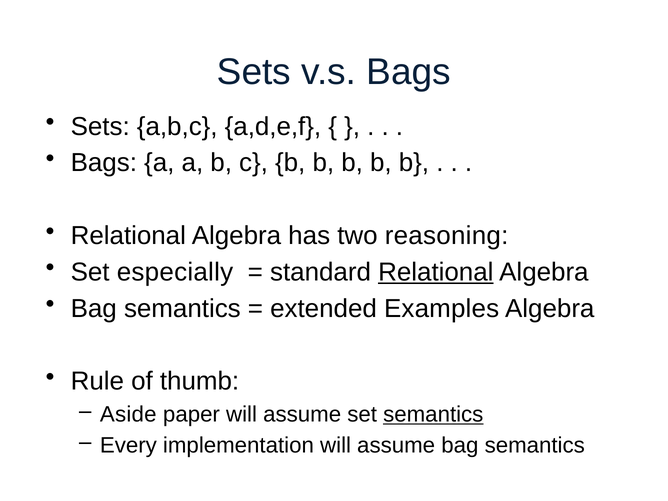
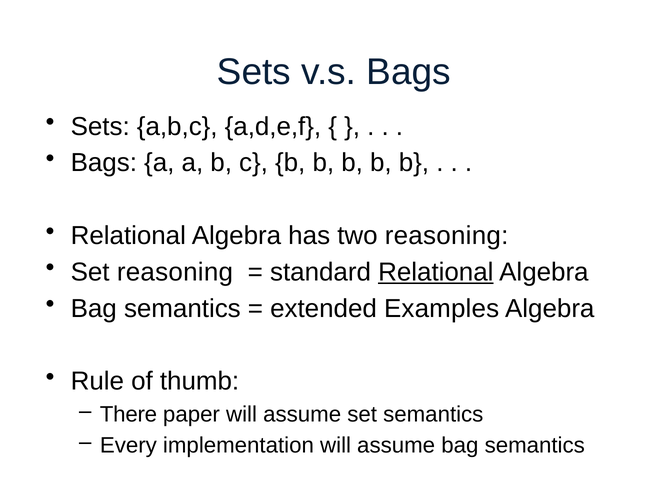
Set especially: especially -> reasoning
Aside: Aside -> There
semantics at (433, 414) underline: present -> none
